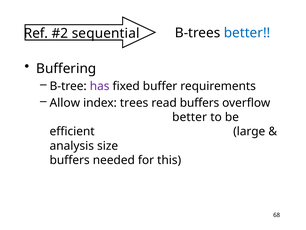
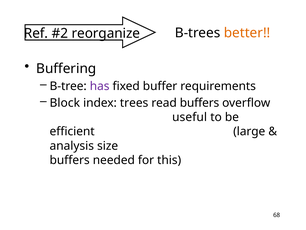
sequential: sequential -> reorganize
better at (247, 33) colour: blue -> orange
Allow: Allow -> Block
better at (190, 117): better -> useful
